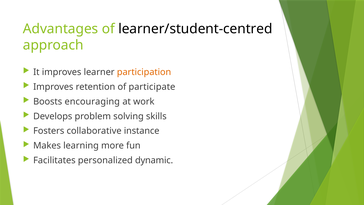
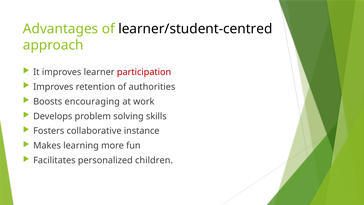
participation colour: orange -> red
participate: participate -> authorities
dynamic: dynamic -> children
